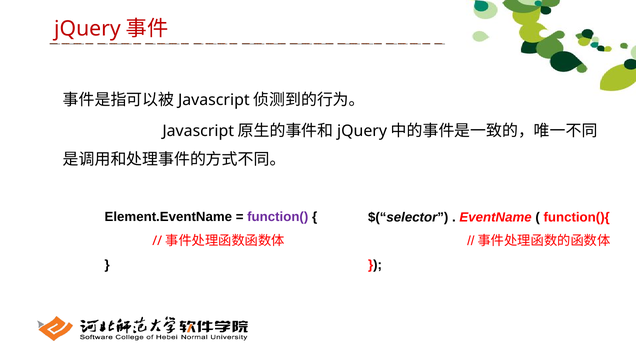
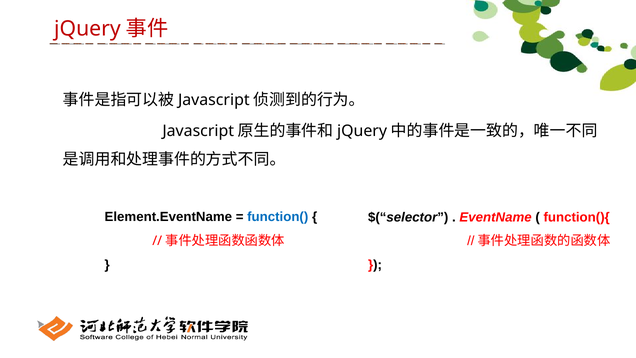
function( colour: purple -> blue
